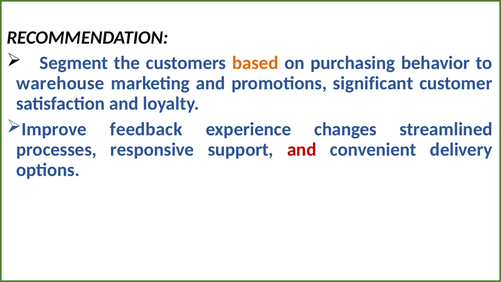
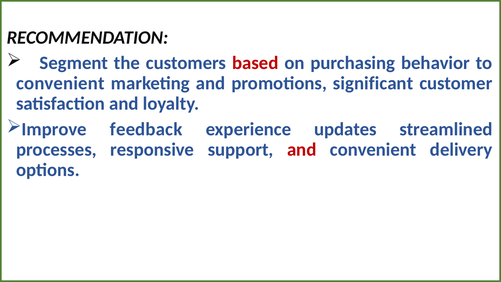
based colour: orange -> red
warehouse at (60, 83): warehouse -> convenient
changes: changes -> updates
